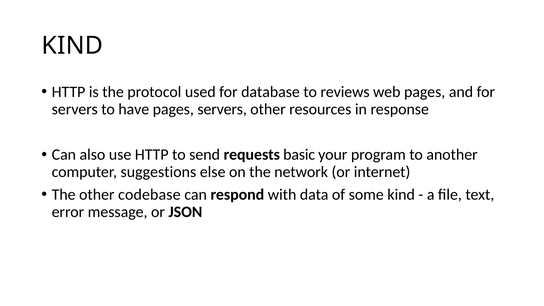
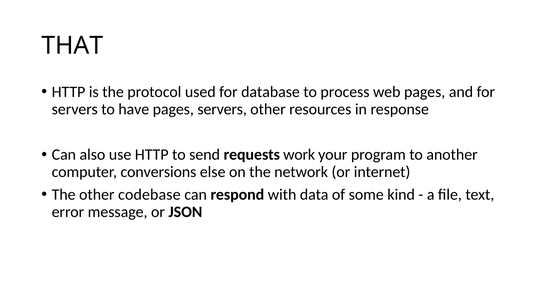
KIND at (72, 46): KIND -> THAT
reviews: reviews -> process
basic: basic -> work
suggestions: suggestions -> conversions
